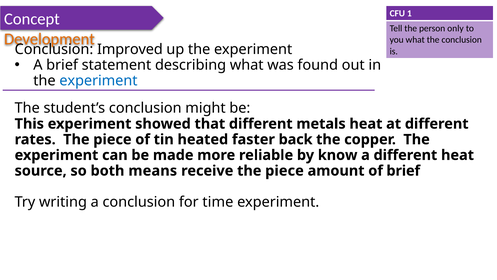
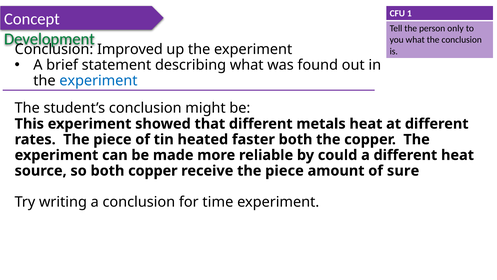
Development colour: orange -> green
faster back: back -> both
know: know -> could
both means: means -> copper
of brief: brief -> sure
